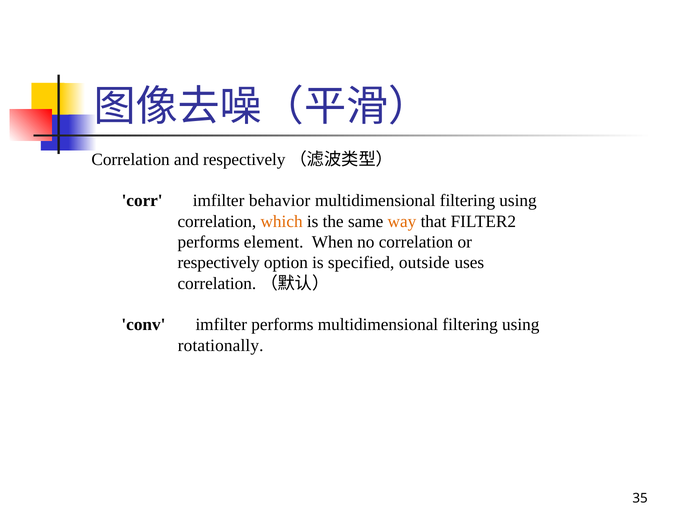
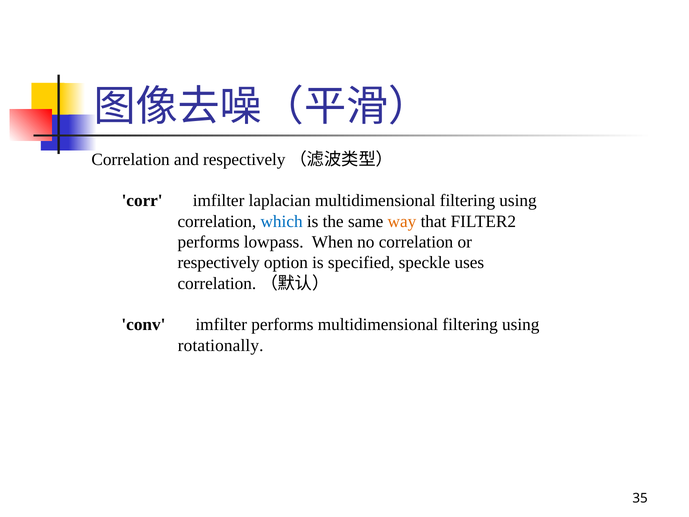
behavior: behavior -> laplacian
which colour: orange -> blue
element: element -> lowpass
outside: outside -> speckle
